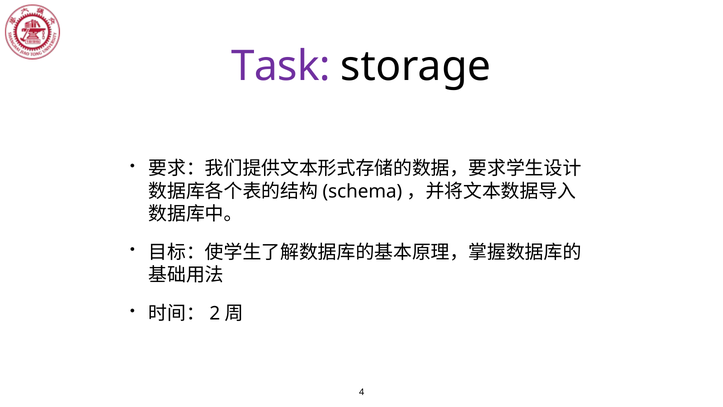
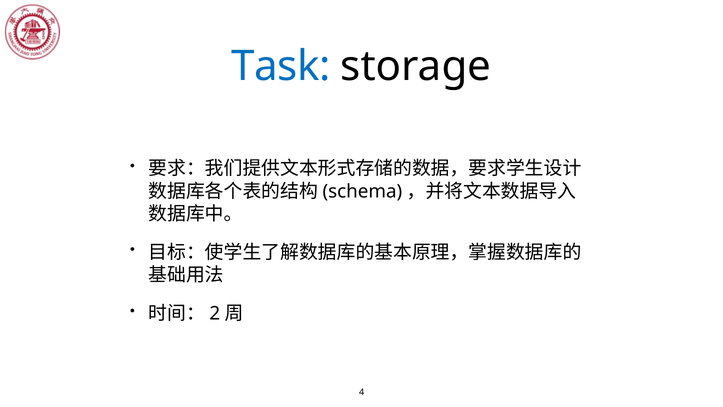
Task colour: purple -> blue
